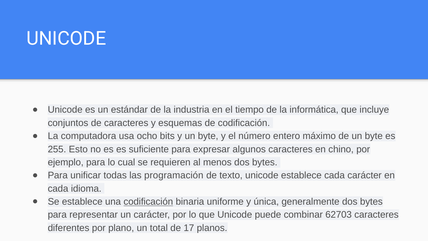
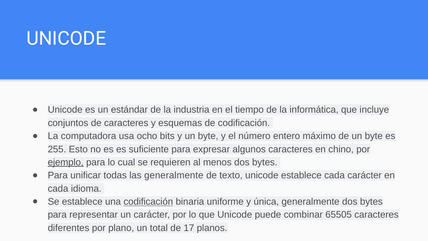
ejemplo underline: none -> present
las programación: programación -> generalmente
62703: 62703 -> 65505
